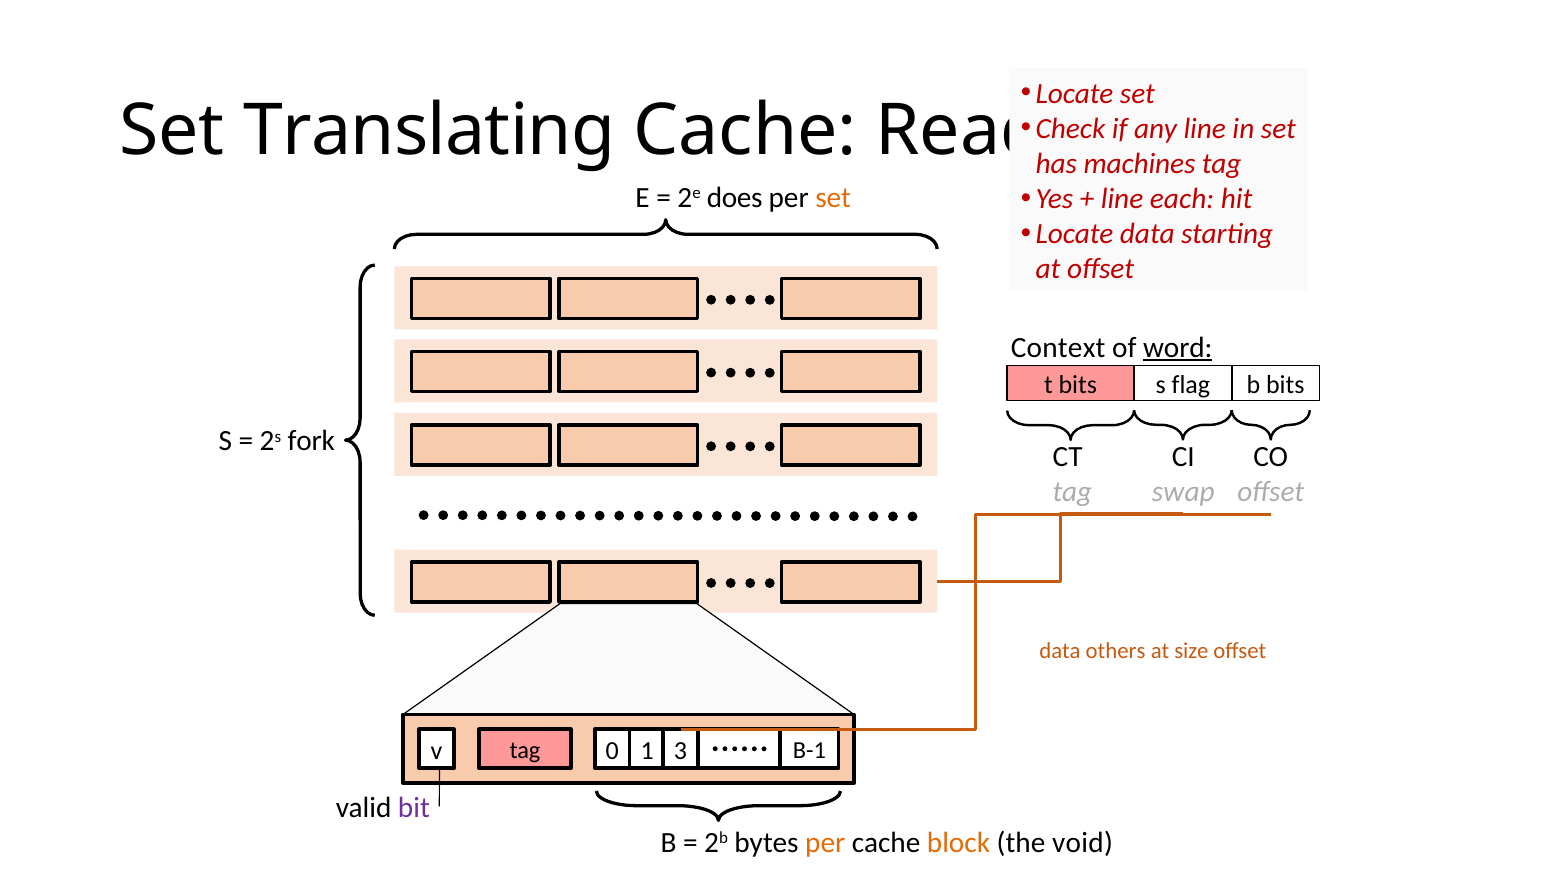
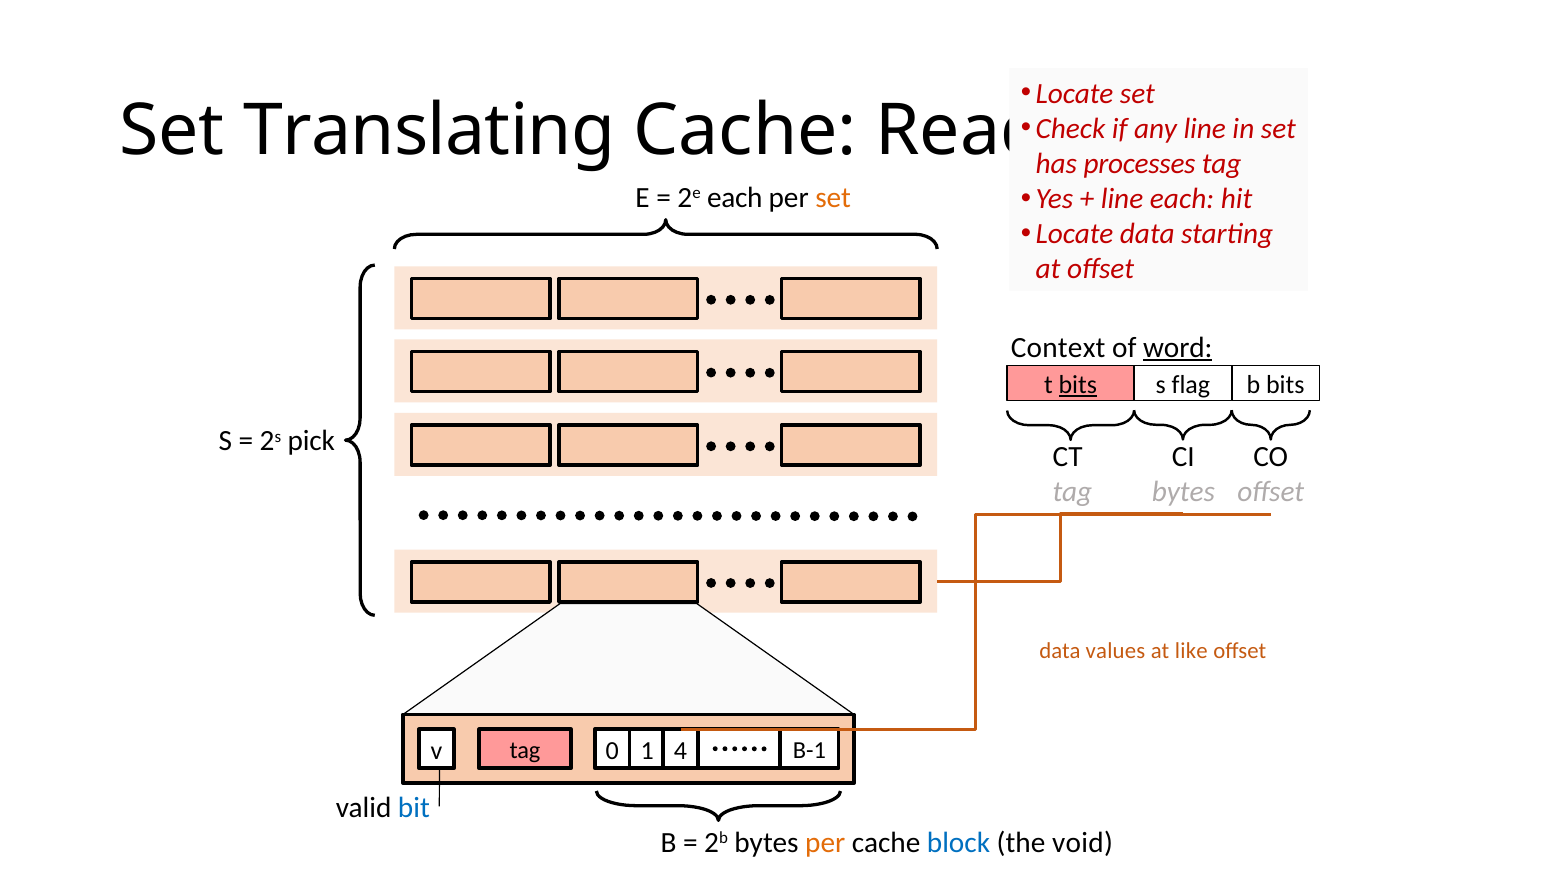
machines: machines -> processes
2e does: does -> each
bits at (1078, 385) underline: none -> present
fork: fork -> pick
swap at (1183, 492): swap -> bytes
others: others -> values
size: size -> like
3: 3 -> 4
bit colour: purple -> blue
block colour: orange -> blue
